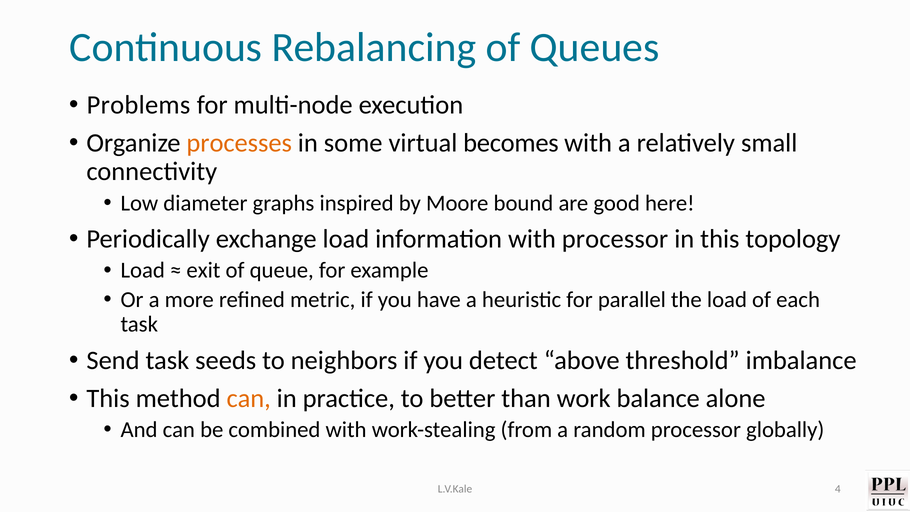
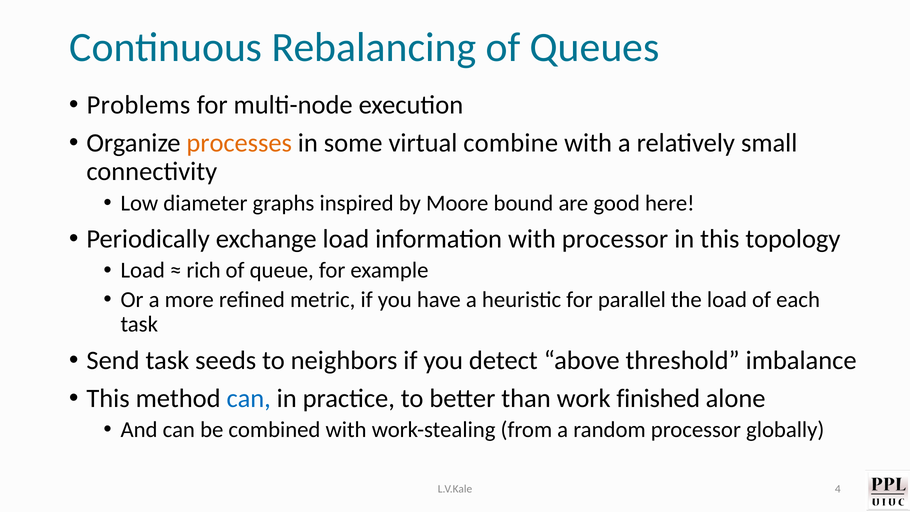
becomes: becomes -> combine
exit: exit -> rich
can at (249, 398) colour: orange -> blue
balance: balance -> finished
